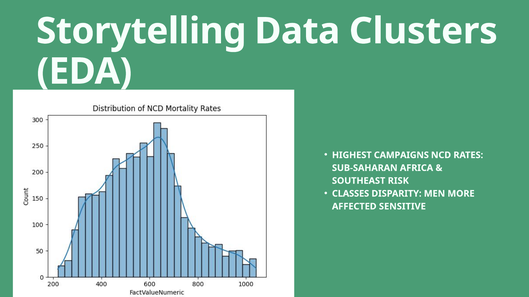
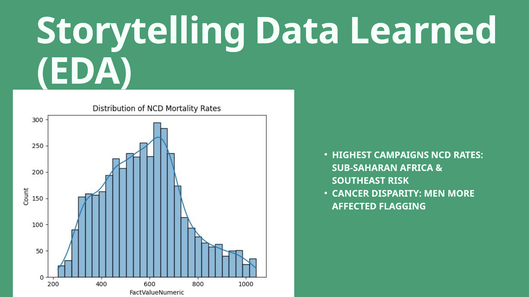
Clusters: Clusters -> Learned
CLASSES: CLASSES -> CANCER
SENSITIVE: SENSITIVE -> FLAGGING
